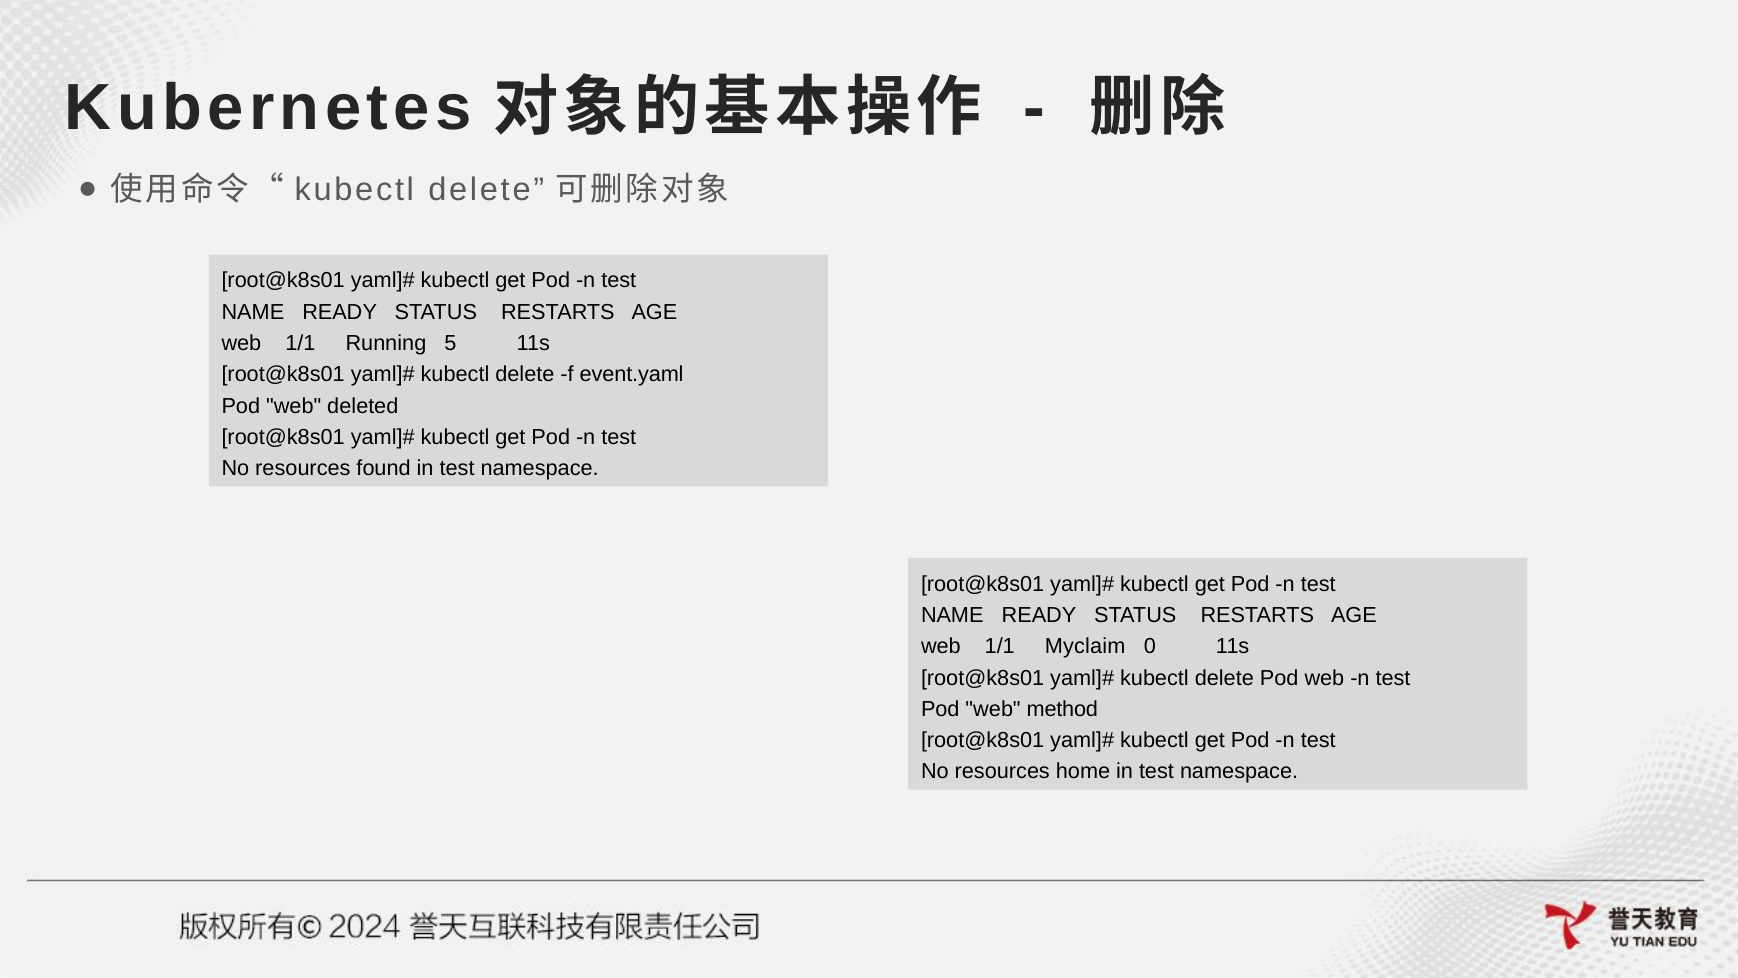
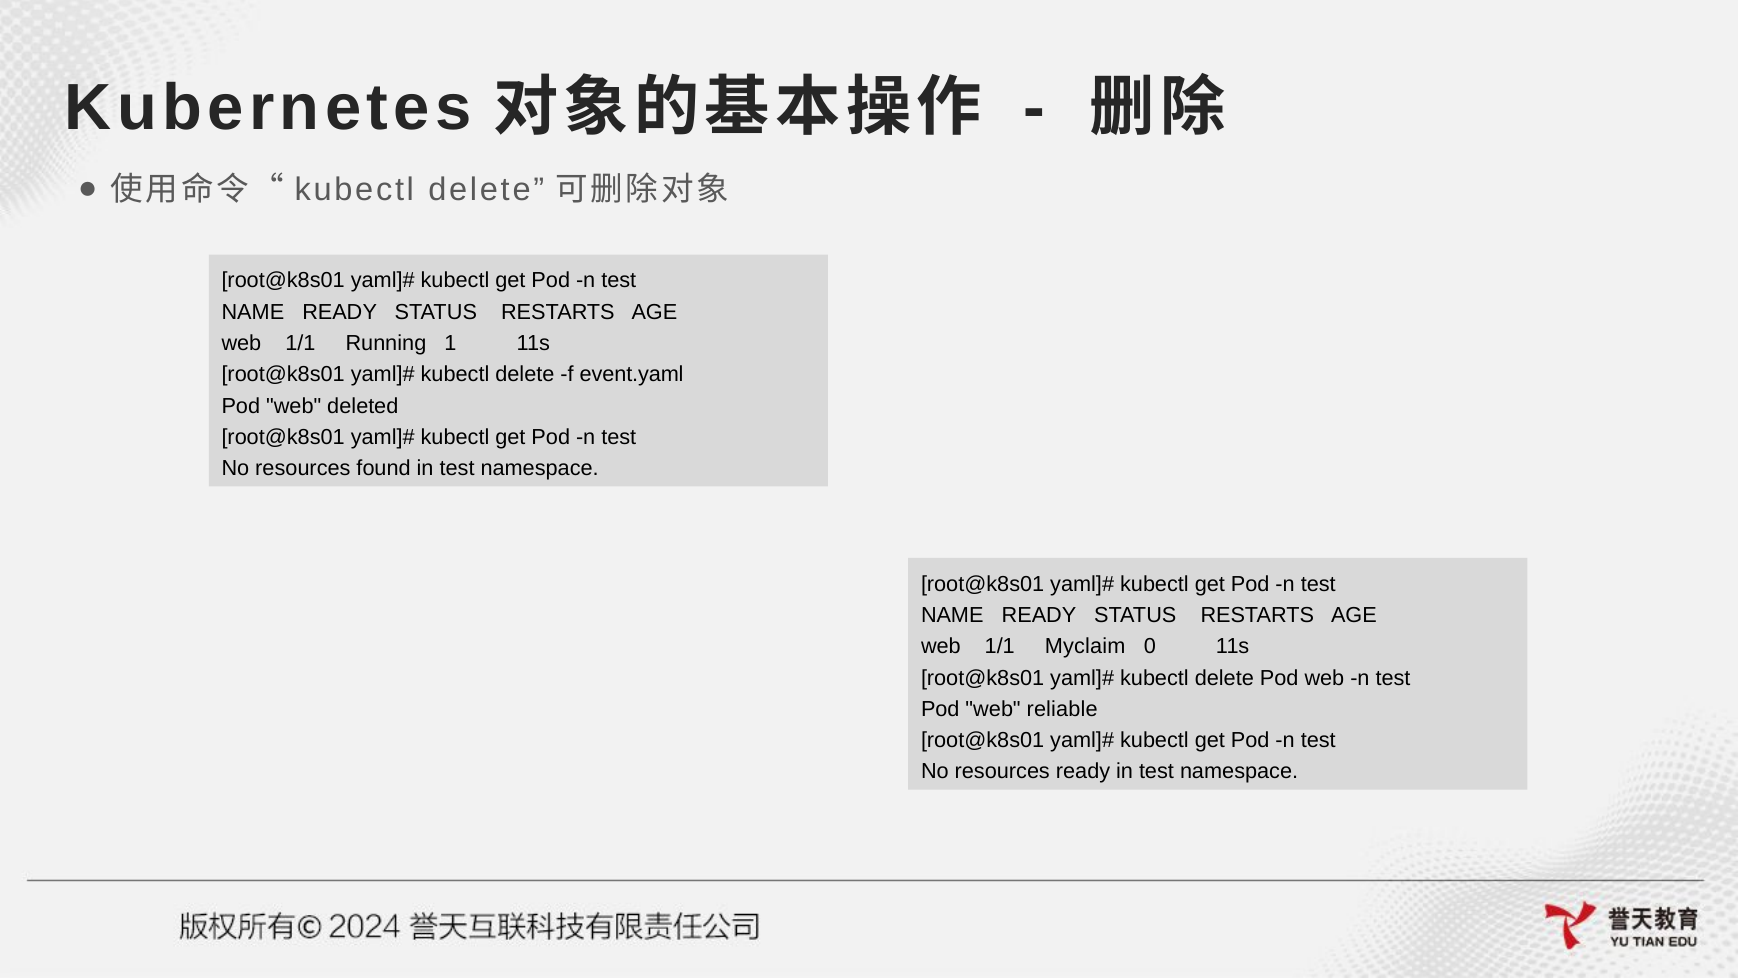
5: 5 -> 1
method: method -> reliable
resources home: home -> ready
